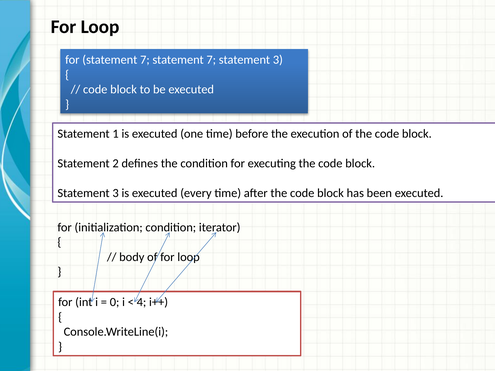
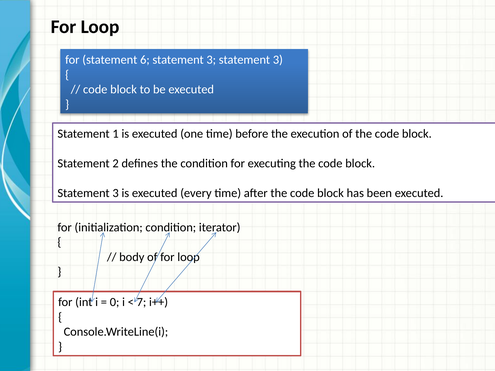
for statement 7: 7 -> 6
7 at (211, 60): 7 -> 3
4: 4 -> 7
